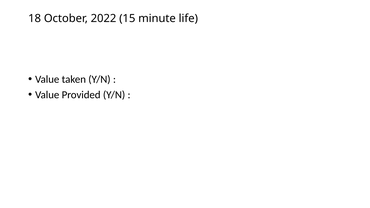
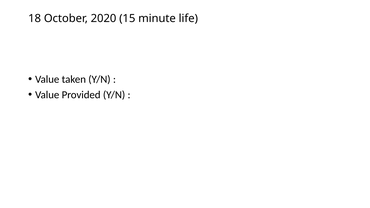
2022: 2022 -> 2020
